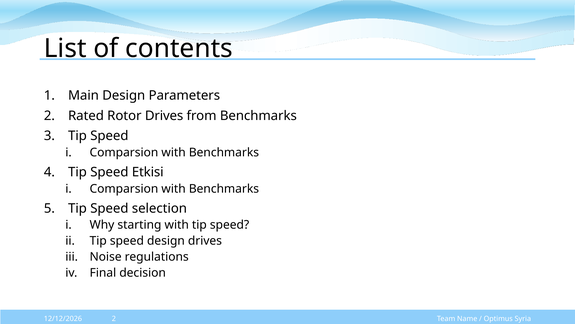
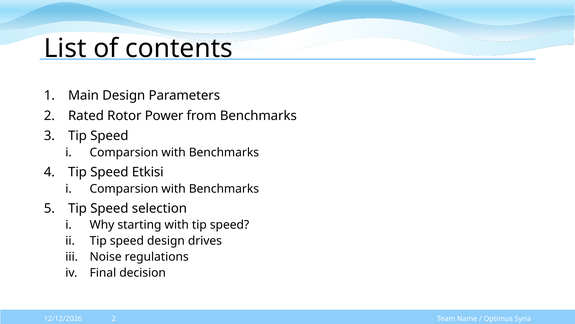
Rotor Drives: Drives -> Power
